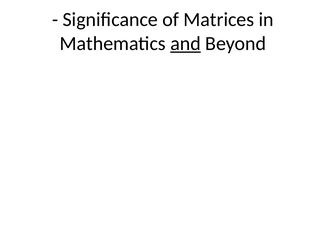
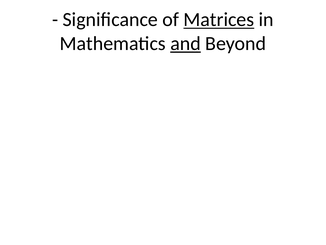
Matrices underline: none -> present
